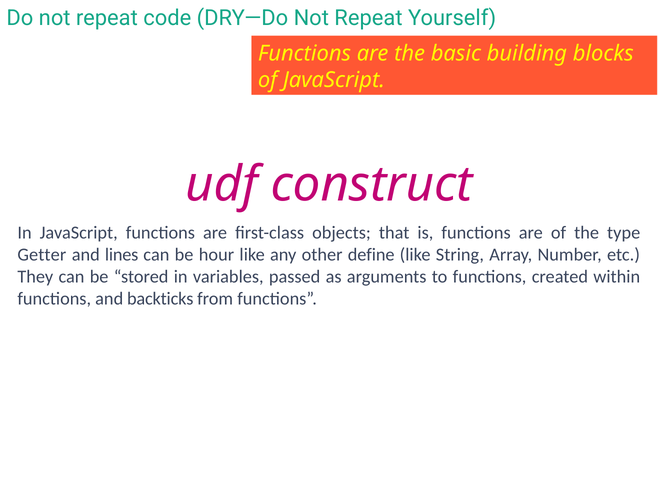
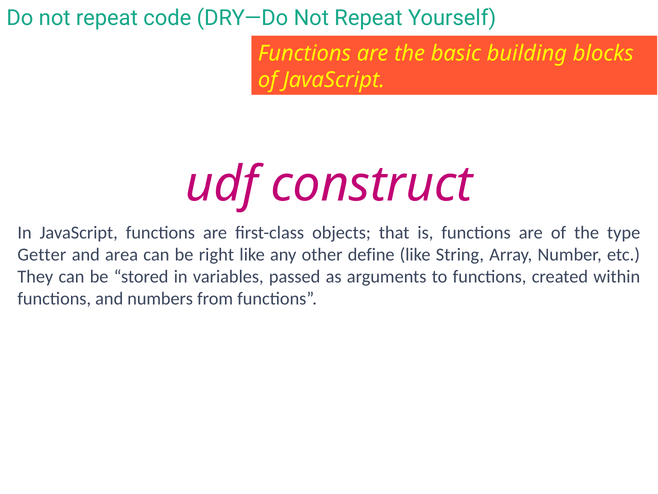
lines: lines -> area
hour: hour -> right
backticks: backticks -> numbers
